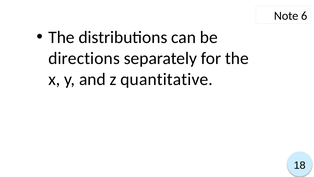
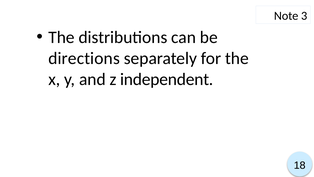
6: 6 -> 3
quantitative: quantitative -> independent
